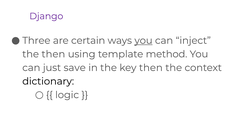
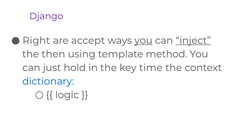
Three: Three -> Right
certain: certain -> accept
inject underline: none -> present
save: save -> hold
key then: then -> time
dictionary colour: black -> blue
